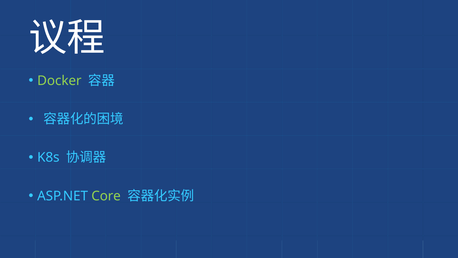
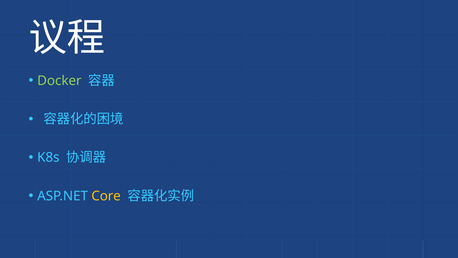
Core colour: light green -> yellow
